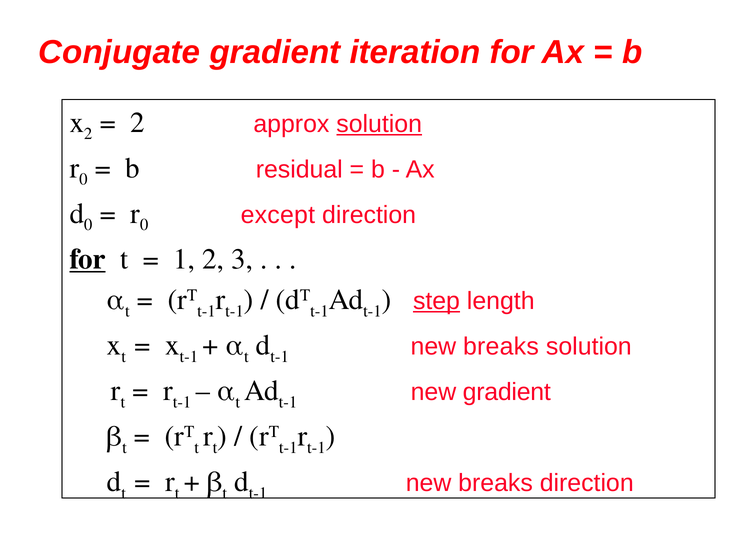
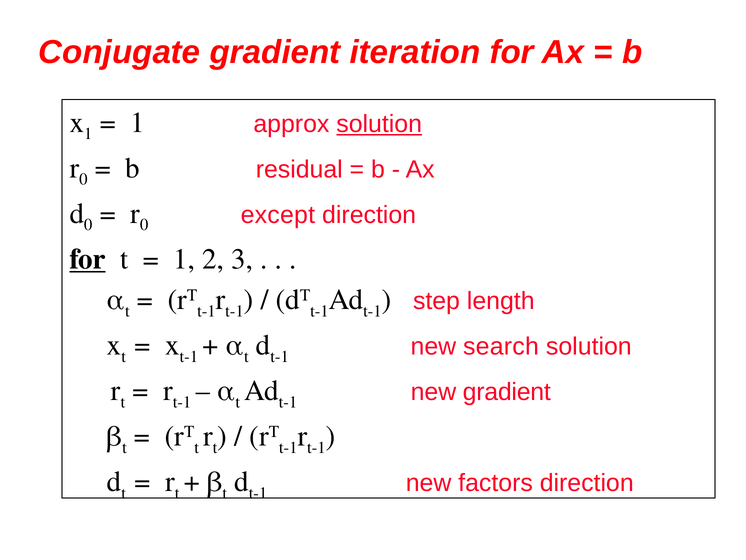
2 at (88, 134): 2 -> 1
2 at (138, 123): 2 -> 1
step underline: present -> none
breaks at (501, 346): breaks -> search
breaks at (496, 483): breaks -> factors
